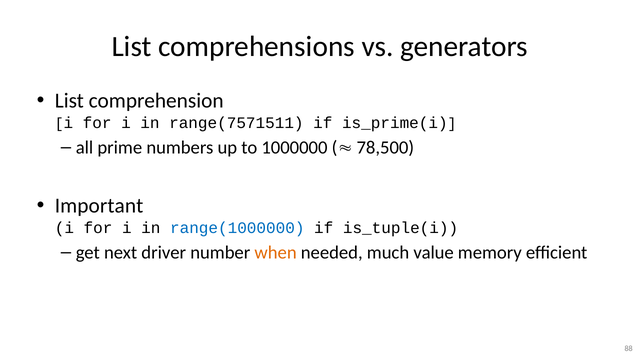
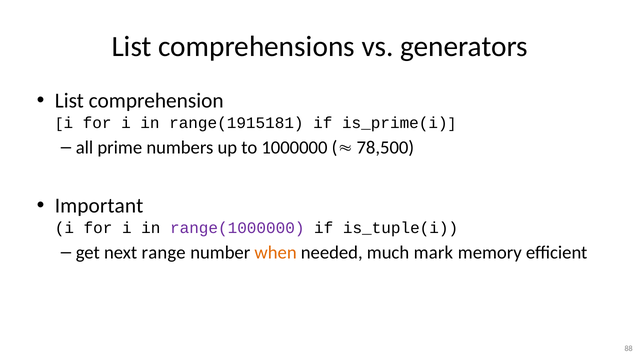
range(7571511: range(7571511 -> range(1915181
range(1000000 colour: blue -> purple
driver: driver -> range
value: value -> mark
